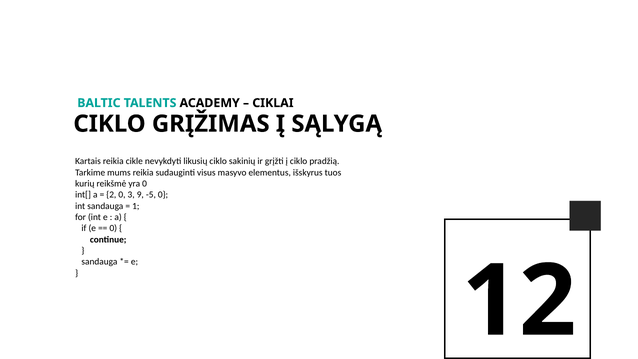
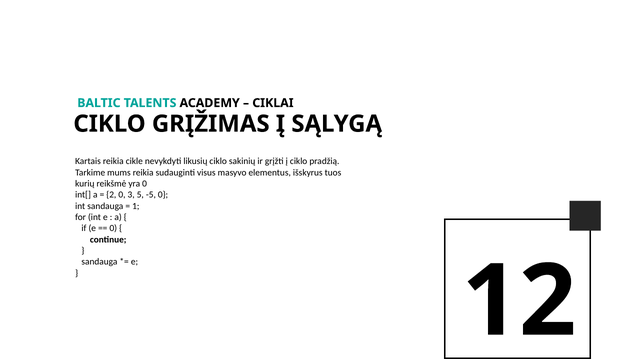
9: 9 -> 5
